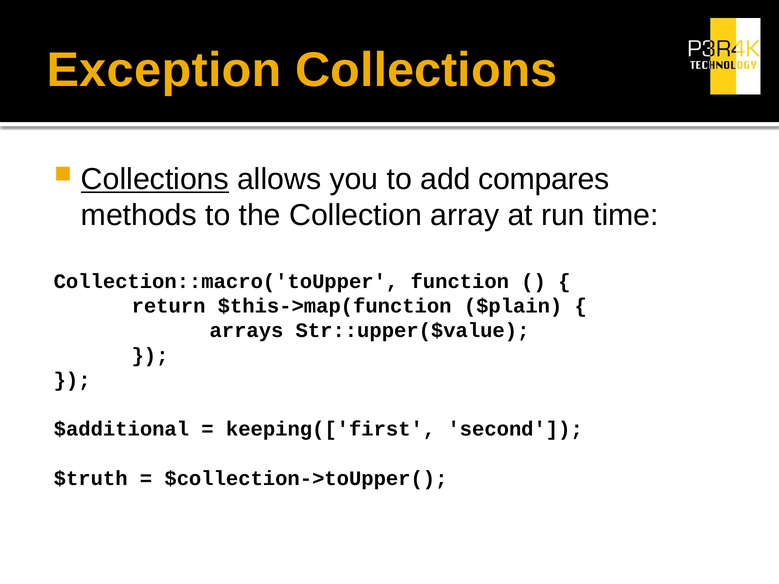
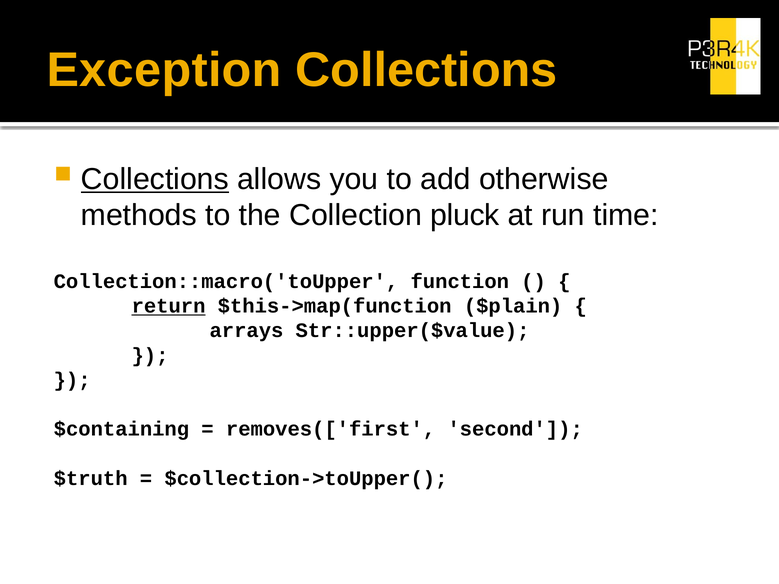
compares: compares -> otherwise
array: array -> pluck
return underline: none -> present
$additional: $additional -> $containing
keeping(['first: keeping(['first -> removes(['first
